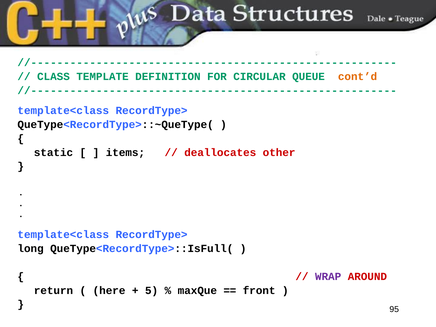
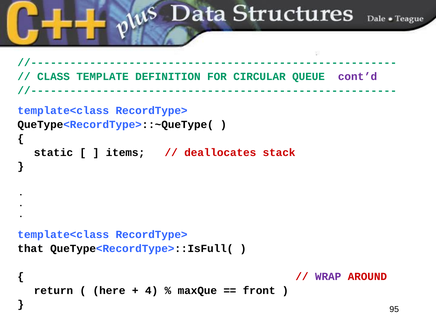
cont’d colour: orange -> purple
other: other -> stack
long: long -> that
5: 5 -> 4
